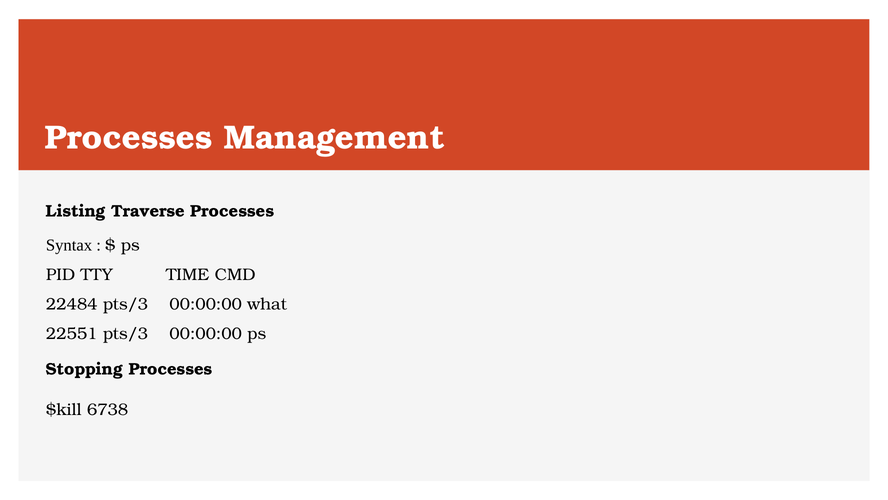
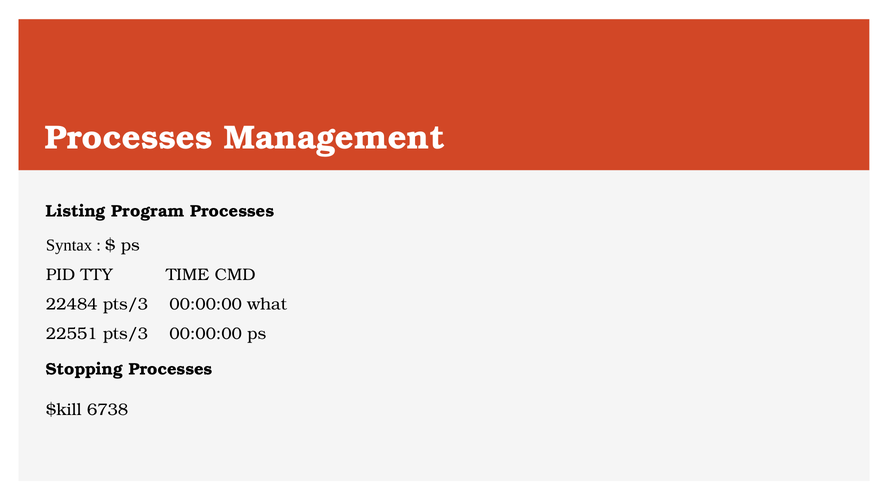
Traverse: Traverse -> Program
